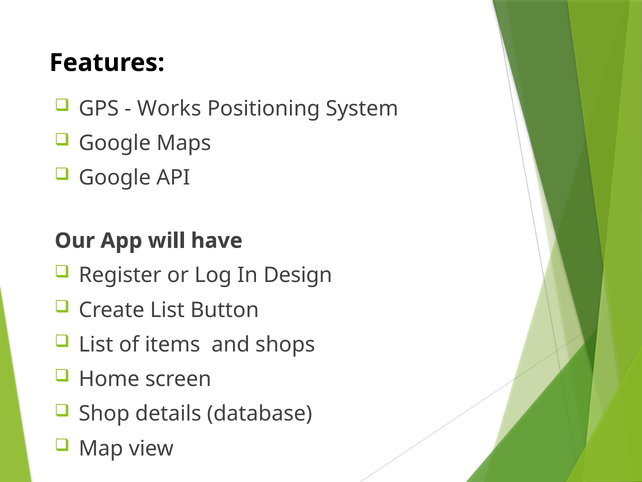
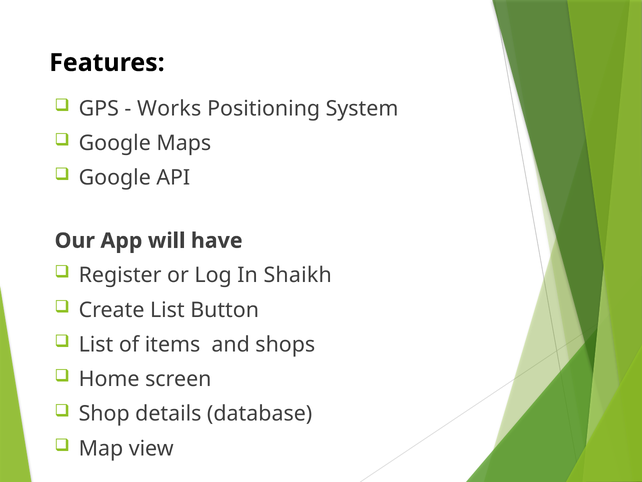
Design: Design -> Shaikh
